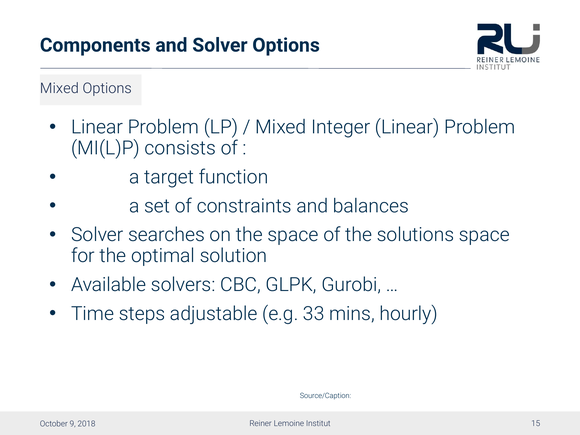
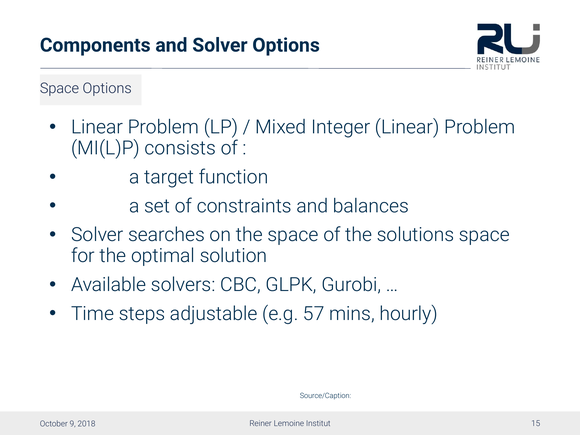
Mixed at (59, 88): Mixed -> Space
33: 33 -> 57
